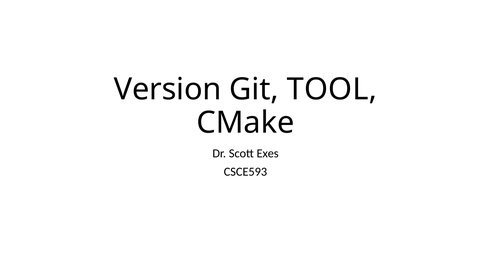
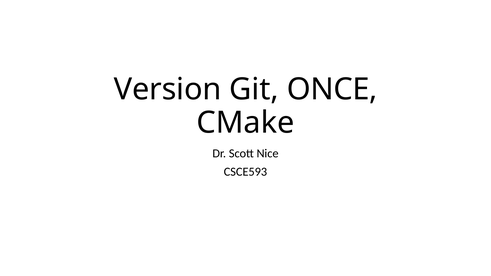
TOOL: TOOL -> ONCE
Exes: Exes -> Nice
